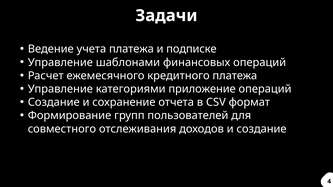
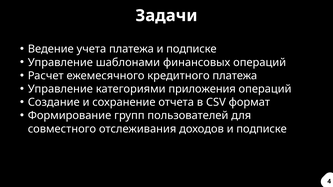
приложение: приложение -> приложения
доходов и создание: создание -> подписке
